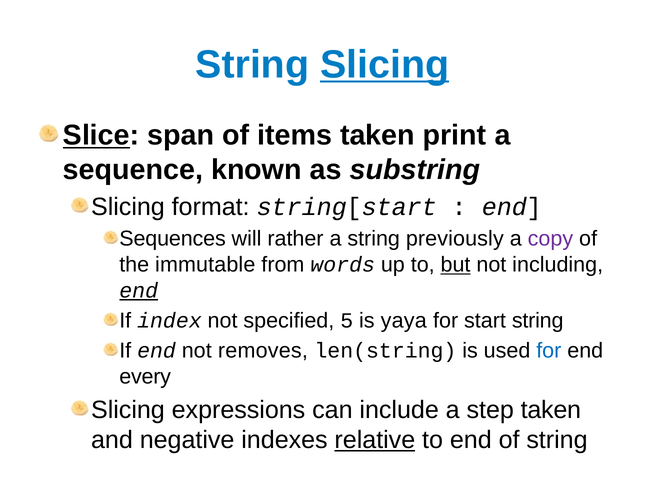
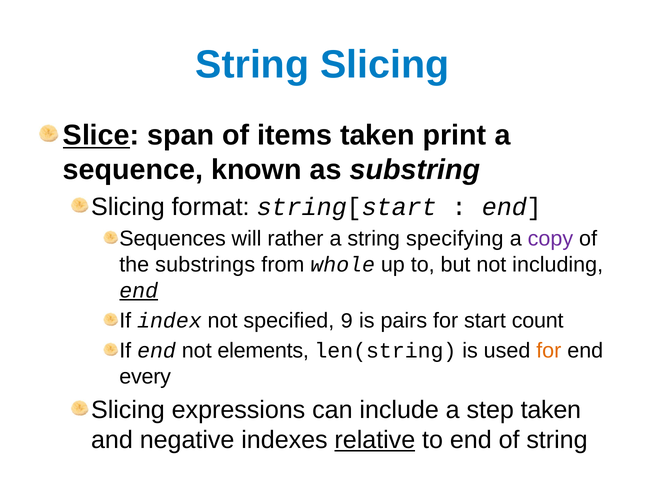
Slicing at (385, 65) underline: present -> none
previously: previously -> specifying
immutable: immutable -> substrings
words: words -> whole
but underline: present -> none
5: 5 -> 9
yaya: yaya -> pairs
start string: string -> count
removes: removes -> elements
for at (549, 351) colour: blue -> orange
